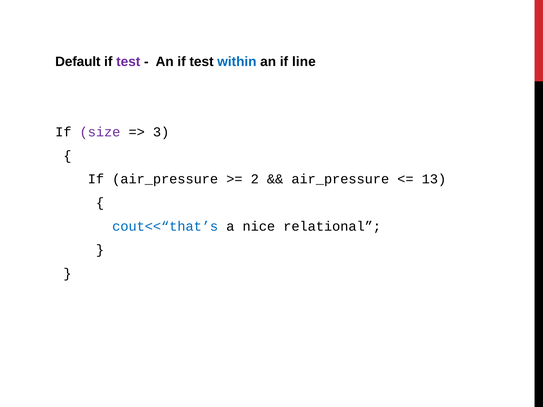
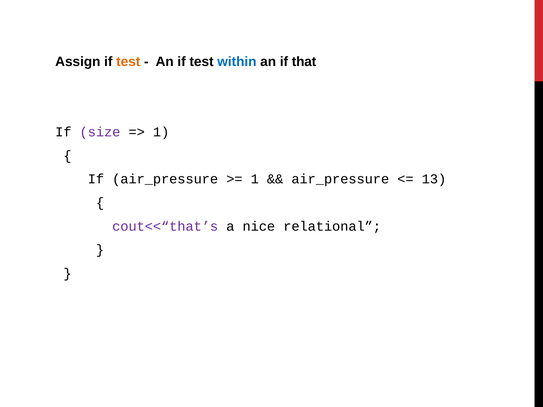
Default: Default -> Assign
test at (128, 62) colour: purple -> orange
line: line -> that
3 at (161, 132): 3 -> 1
2 at (255, 179): 2 -> 1
cout<<“that’s colour: blue -> purple
